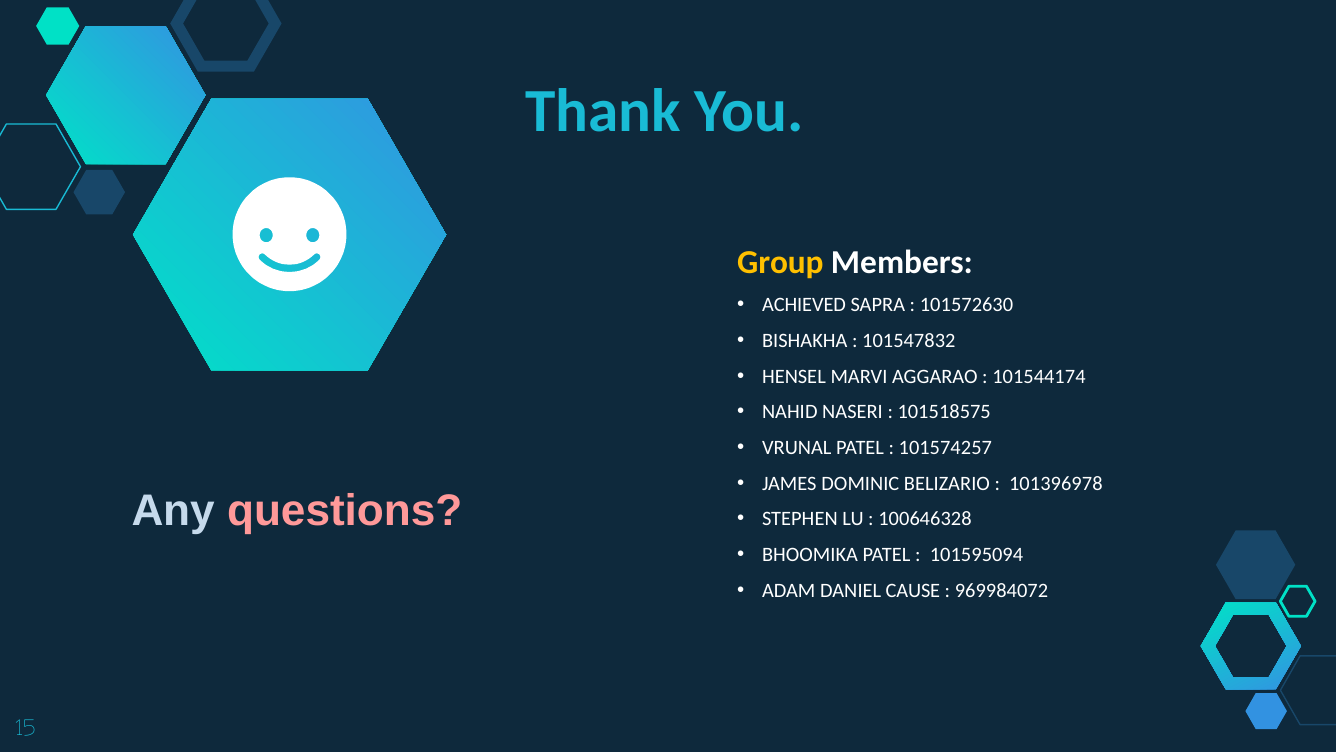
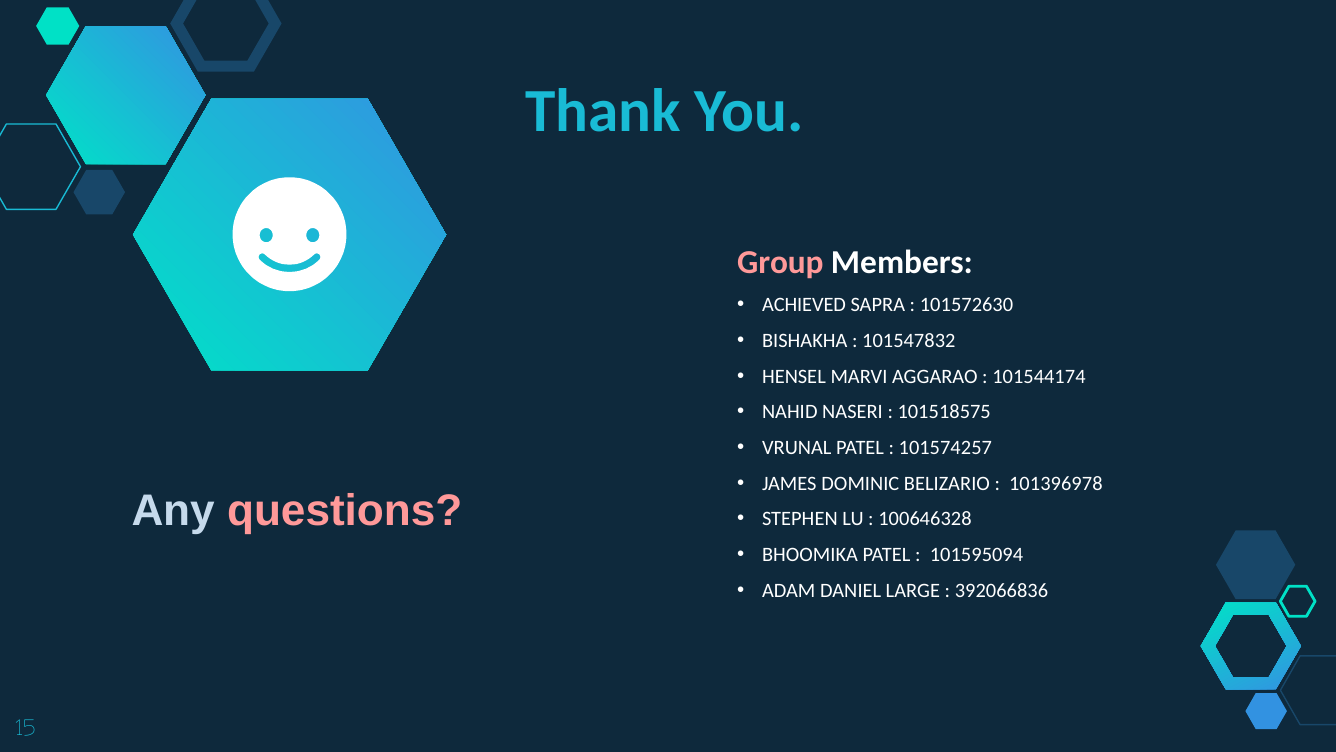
Group colour: yellow -> pink
CAUSE: CAUSE -> LARGE
969984072: 969984072 -> 392066836
